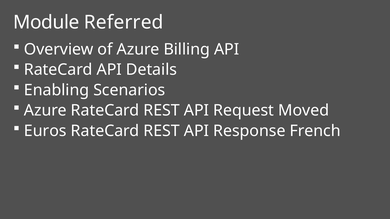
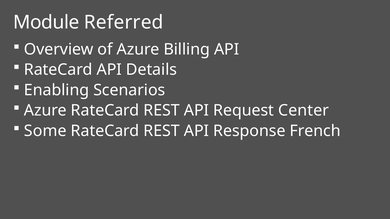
Moved: Moved -> Center
Euros: Euros -> Some
